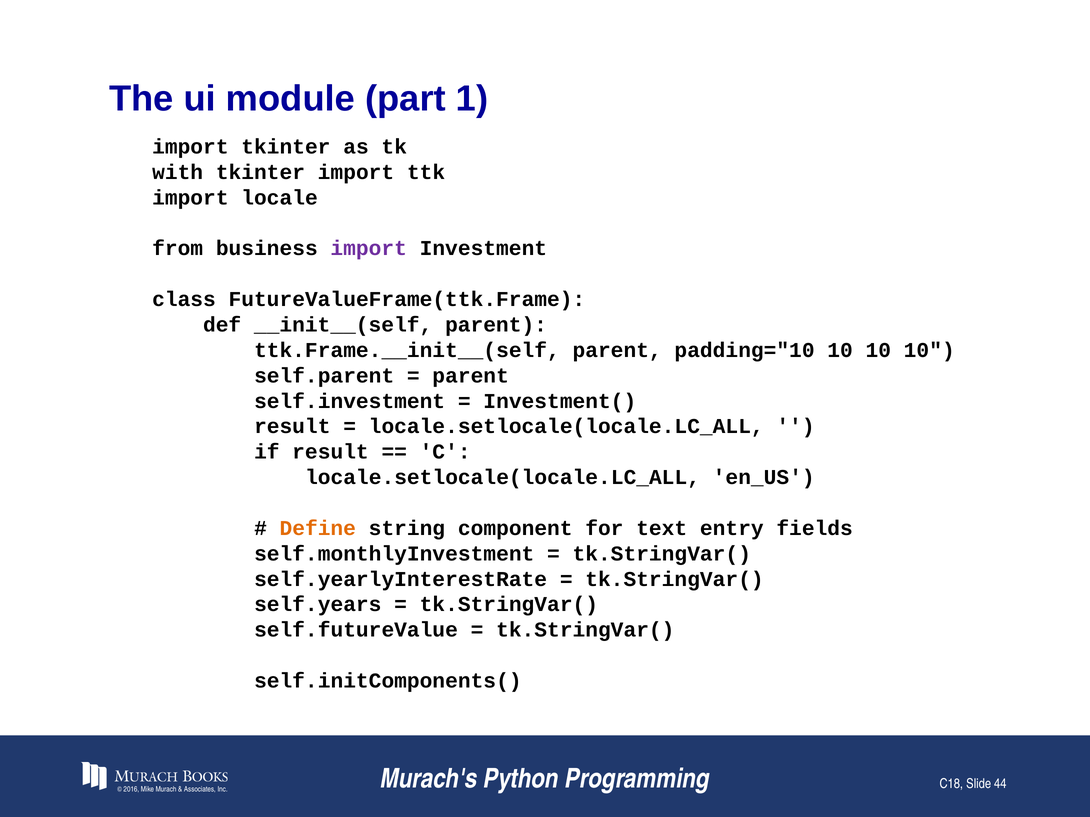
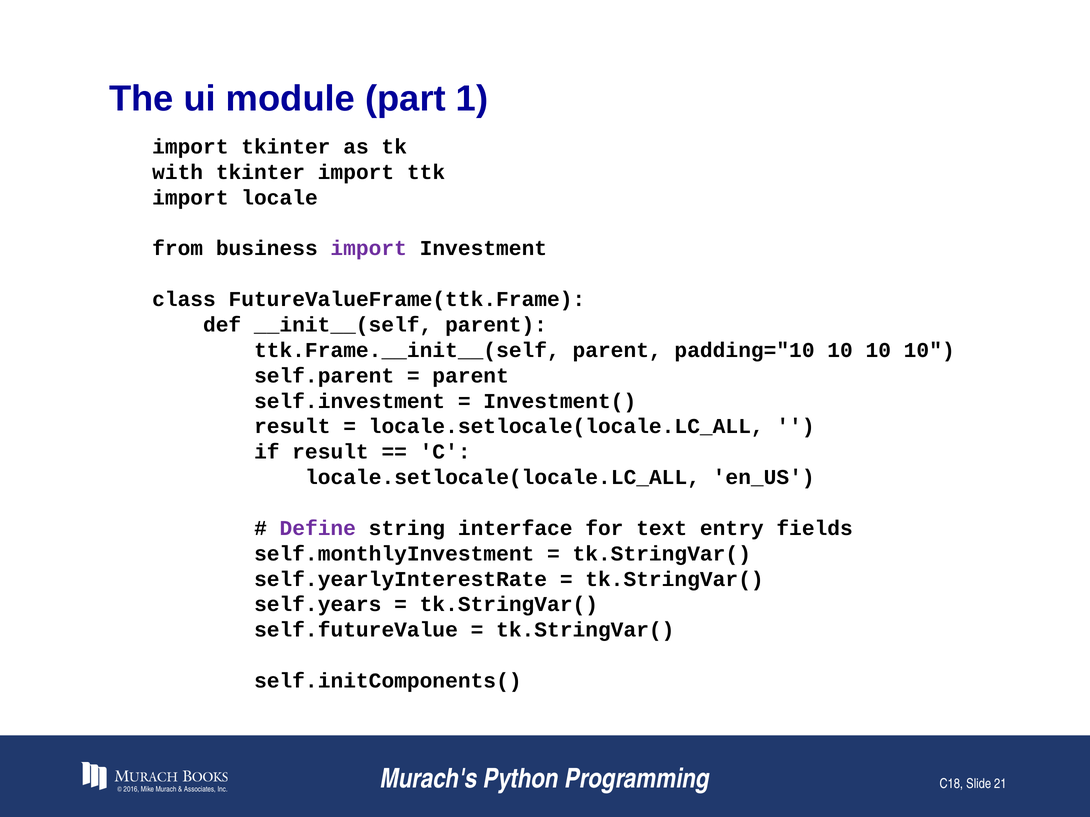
Define colour: orange -> purple
component: component -> interface
44: 44 -> 21
